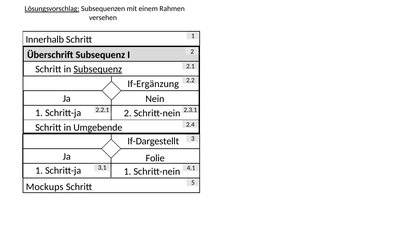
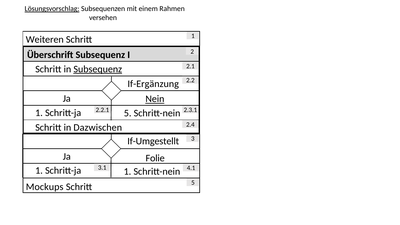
Innerhalb: Innerhalb -> Weiteren
Nein underline: none -> present
Schritt-ja 2: 2 -> 5
Umgebende: Umgebende -> Dazwischen
If-Dargestellt: If-Dargestellt -> If-Umgestellt
